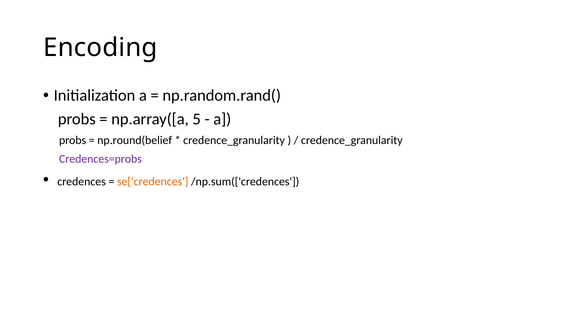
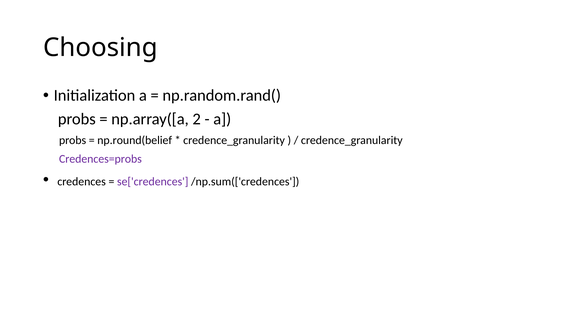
Encoding: Encoding -> Choosing
5: 5 -> 2
se['credences colour: orange -> purple
